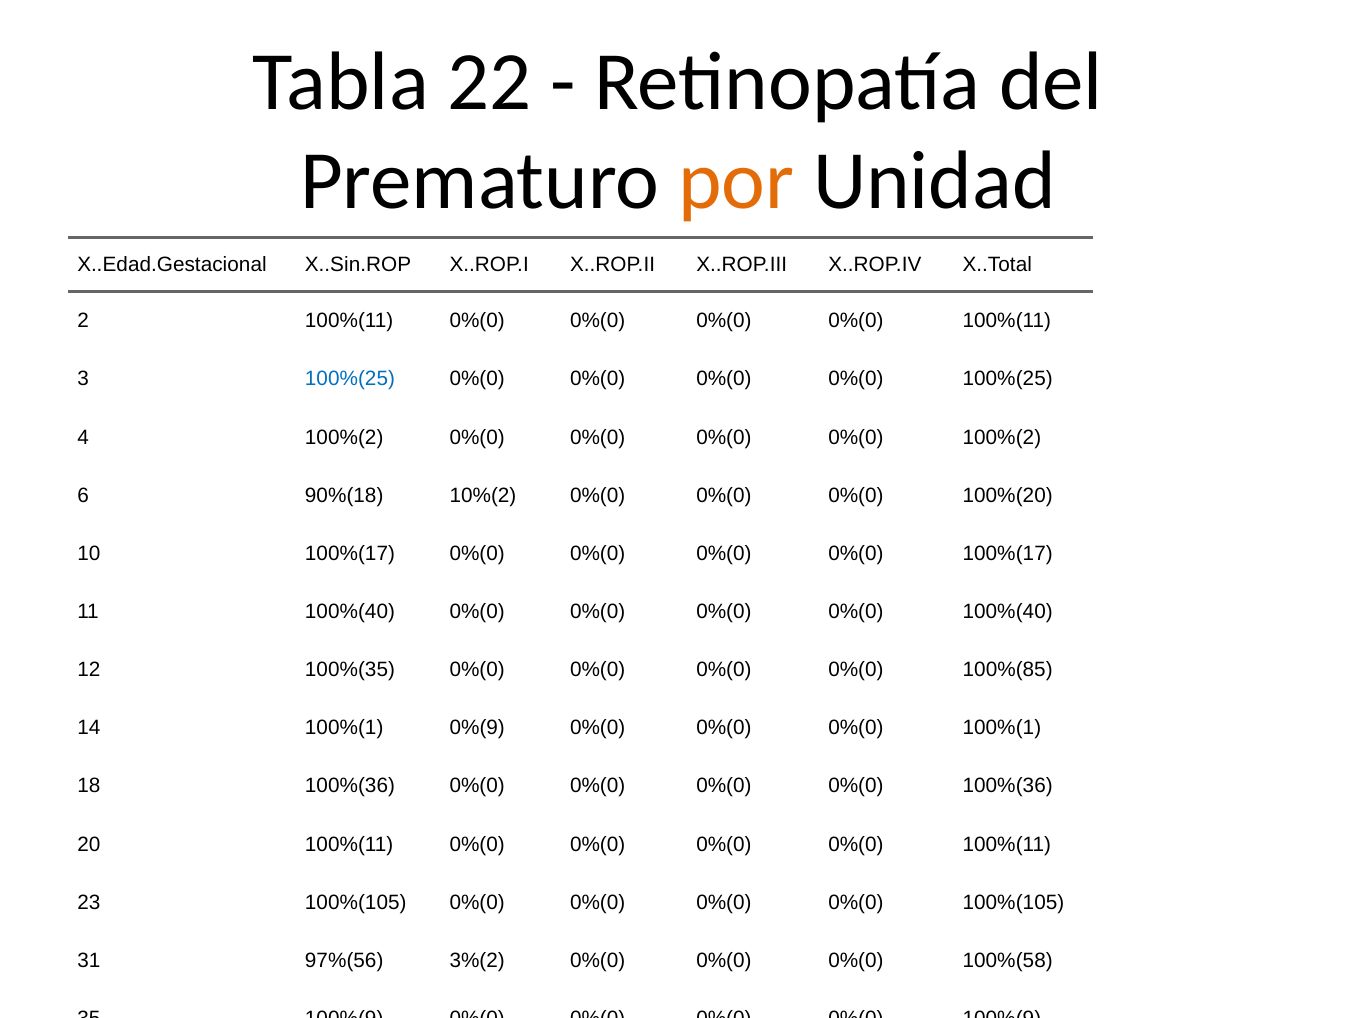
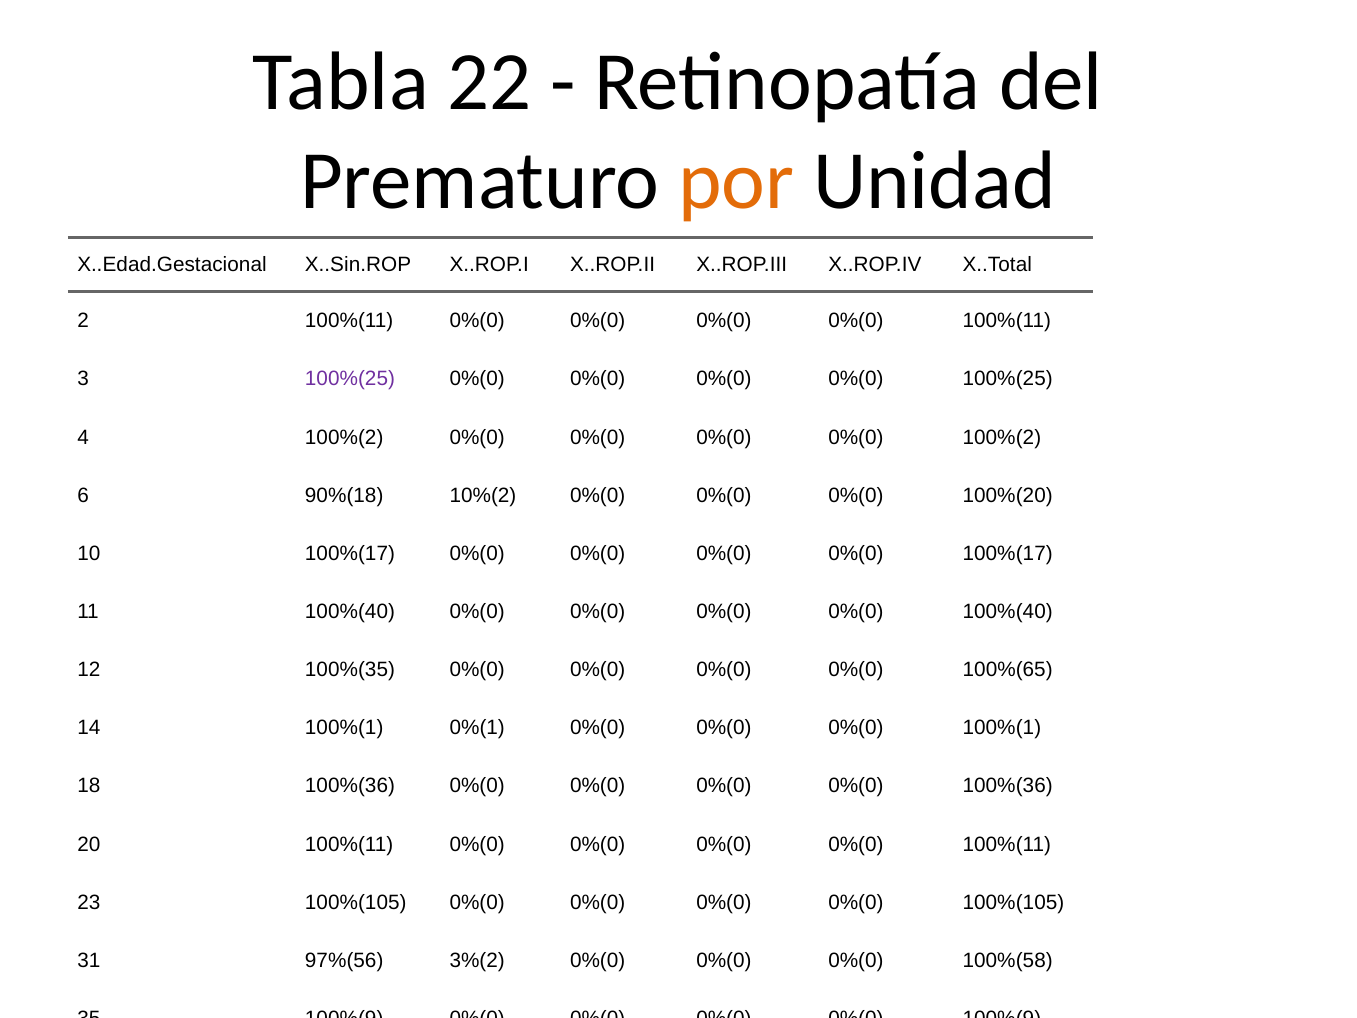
100%(25 at (350, 379) colour: blue -> purple
100%(85: 100%(85 -> 100%(65
0%(9: 0%(9 -> 0%(1
